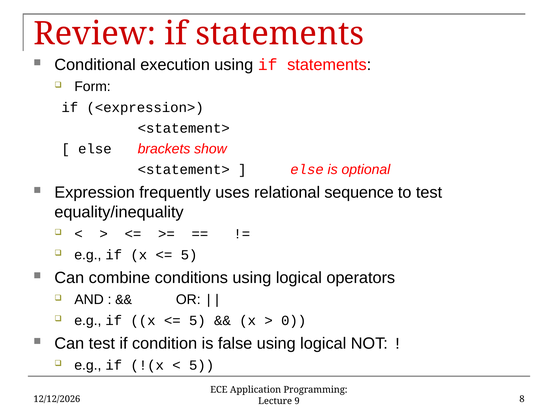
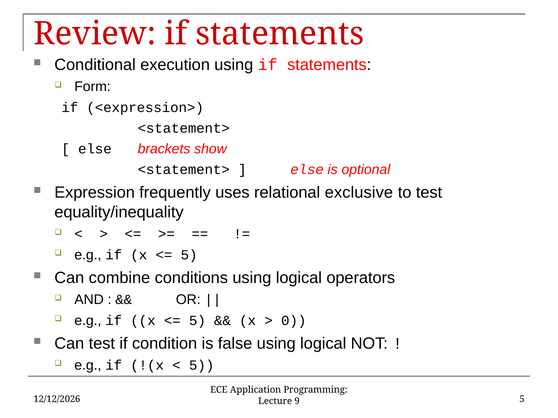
sequence: sequence -> exclusive
9 8: 8 -> 5
